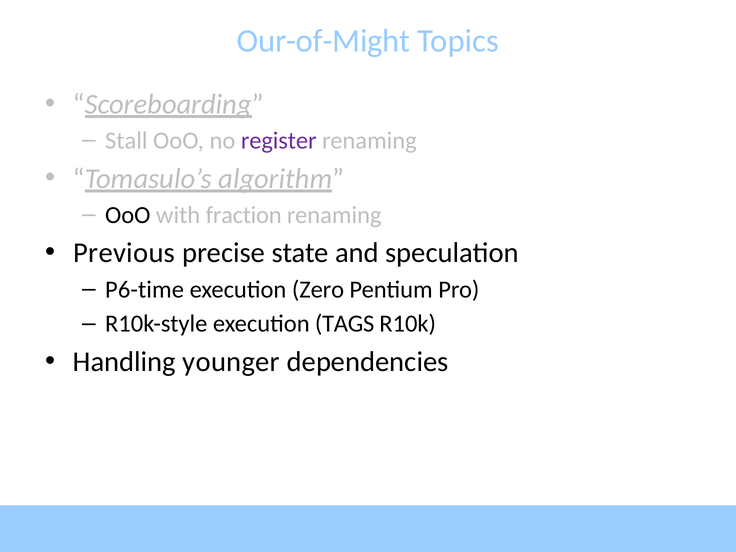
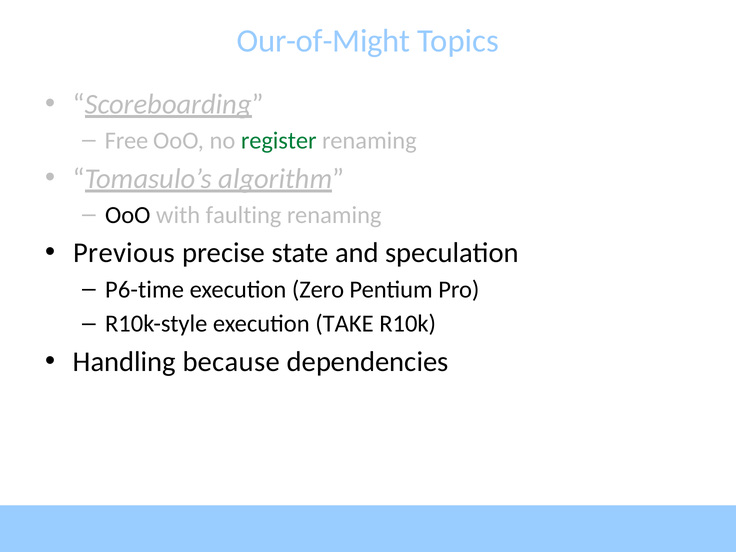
Stall: Stall -> Free
register colour: purple -> green
fraction: fraction -> faulting
TAGS: TAGS -> TAKE
younger: younger -> because
